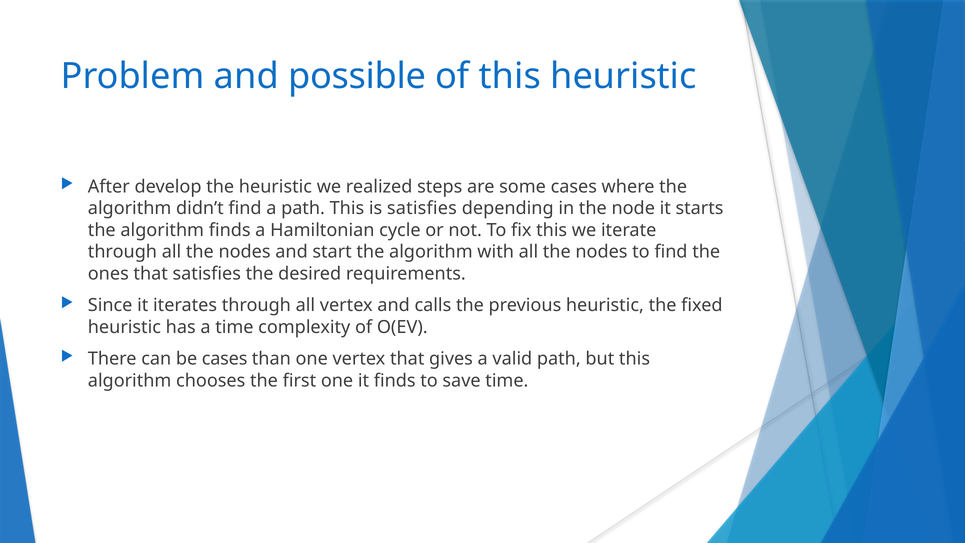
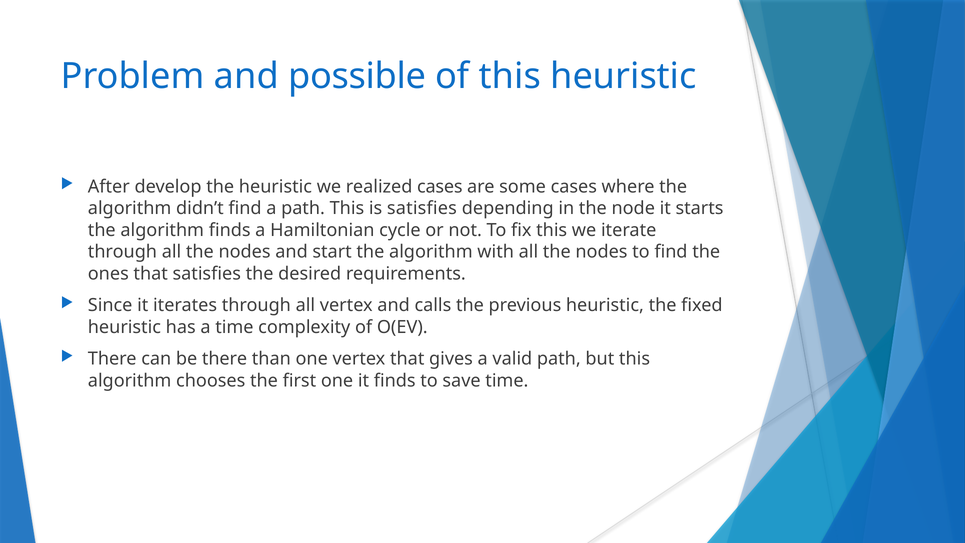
realized steps: steps -> cases
be cases: cases -> there
